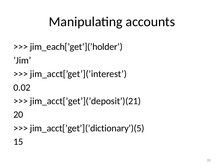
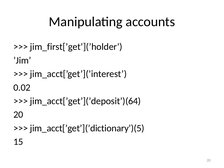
jim_each[’get’](’holder: jim_each[’get’](’holder -> jim_first[’get’](’holder
jim_acct[’get’](’deposit’)(21: jim_acct[’get’](’deposit’)(21 -> jim_acct[’get’](’deposit’)(64
